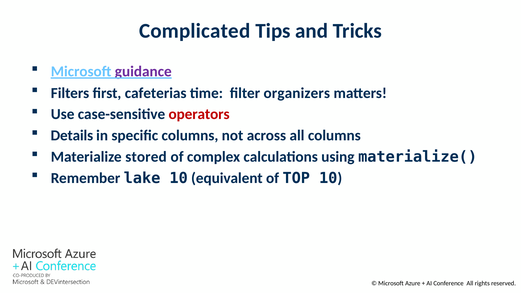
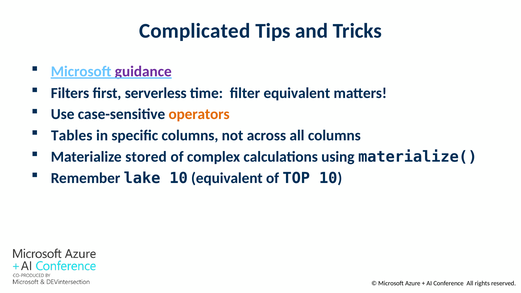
cafeterias: cafeterias -> serverless
filter organizers: organizers -> equivalent
operators colour: red -> orange
Details: Details -> Tables
